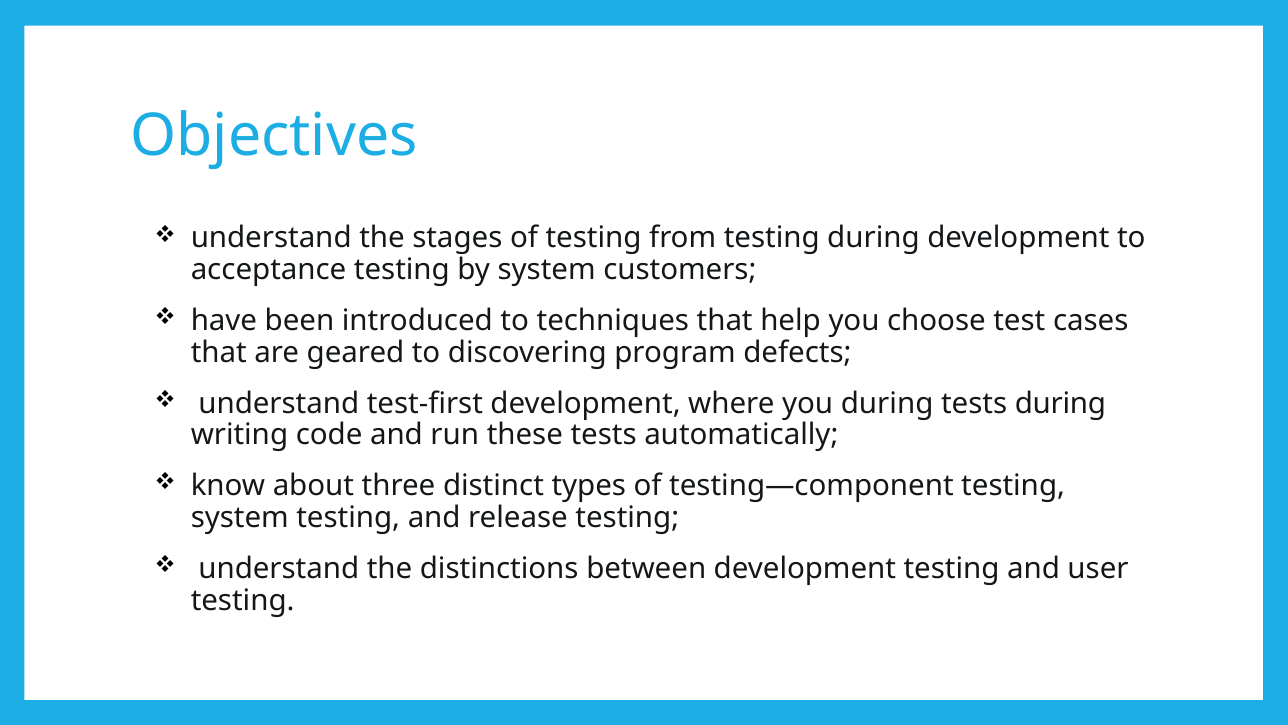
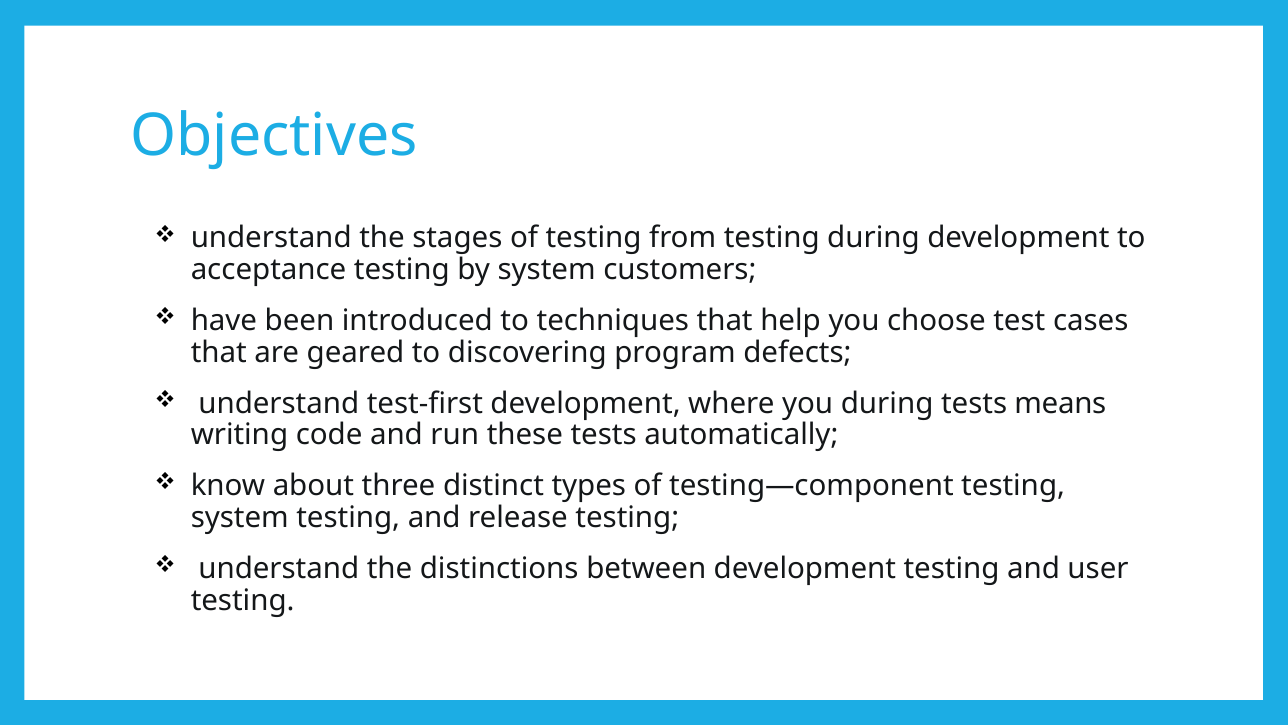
tests during: during -> means
